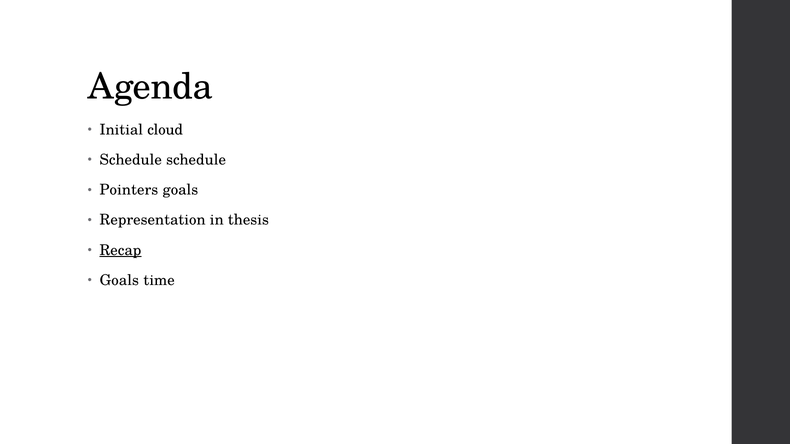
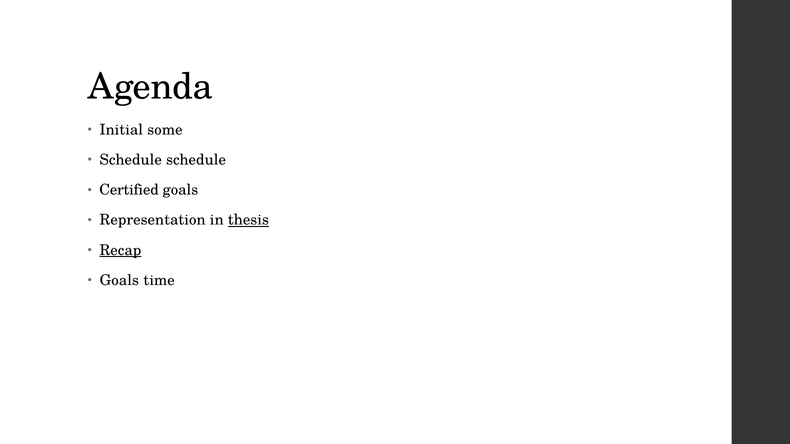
cloud: cloud -> some
Pointers: Pointers -> Certified
thesis underline: none -> present
